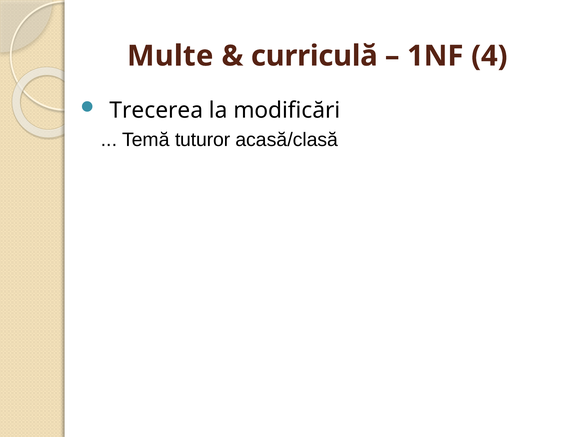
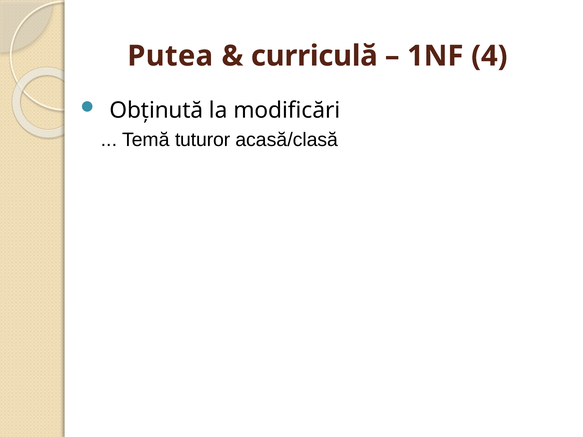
Multe: Multe -> Putea
Trecerea: Trecerea -> Obţinută
